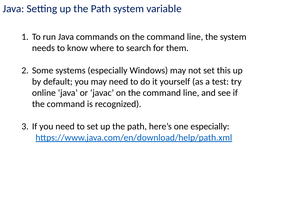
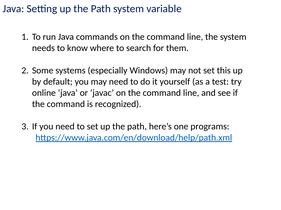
one especially: especially -> programs
